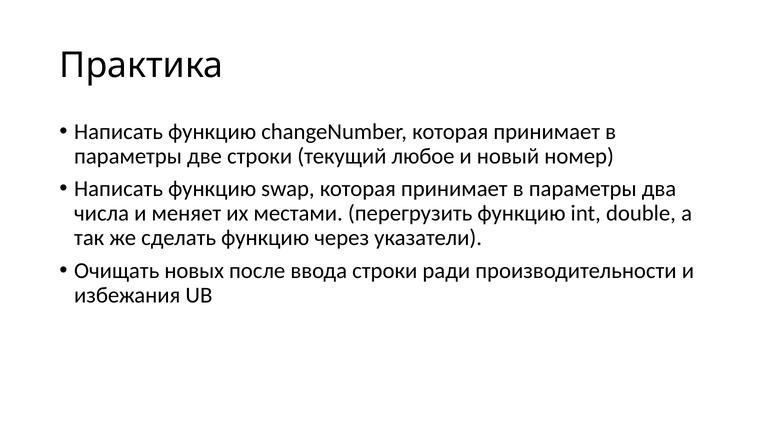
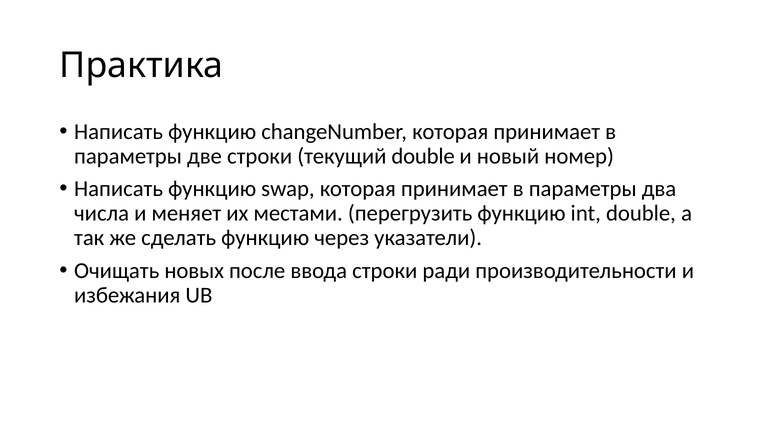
текущий любое: любое -> double
